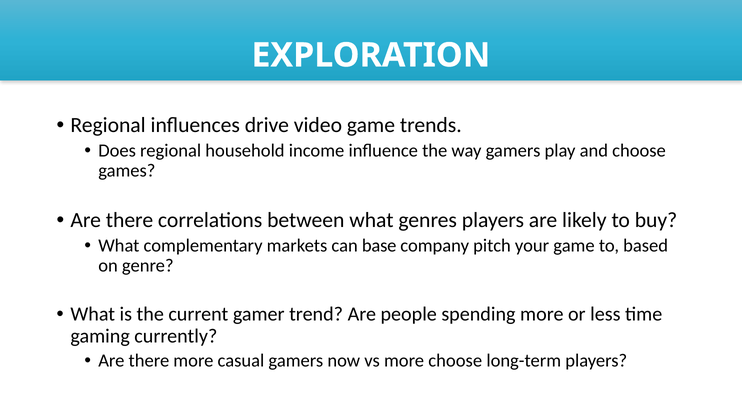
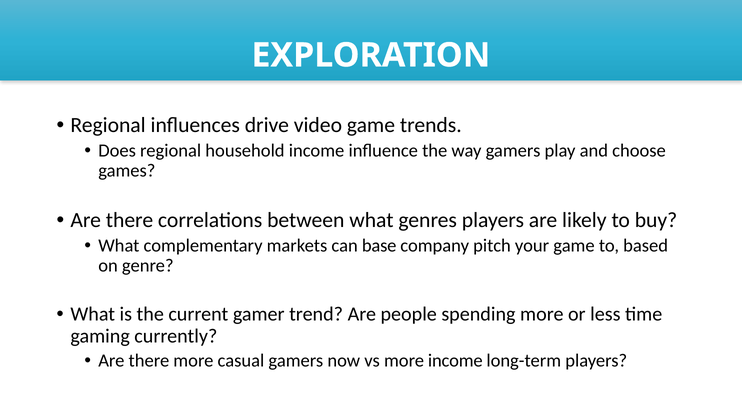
more choose: choose -> income
